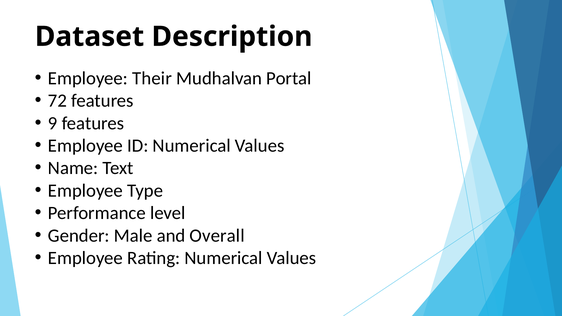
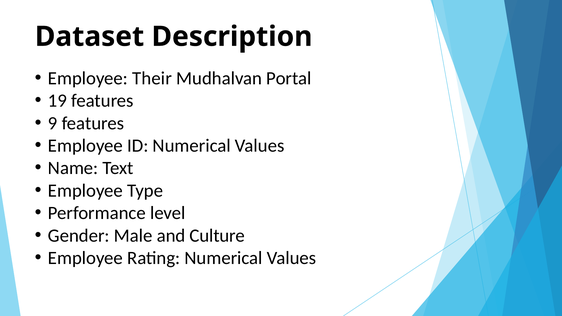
72: 72 -> 19
Overall: Overall -> Culture
